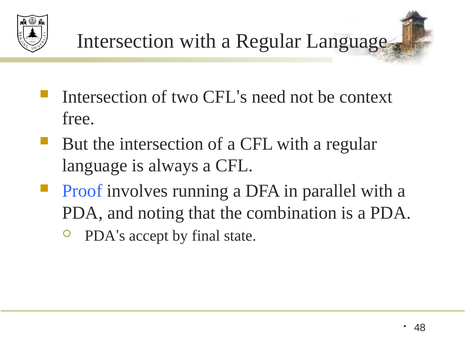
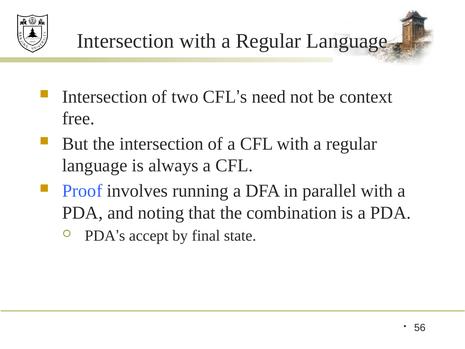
48: 48 -> 56
